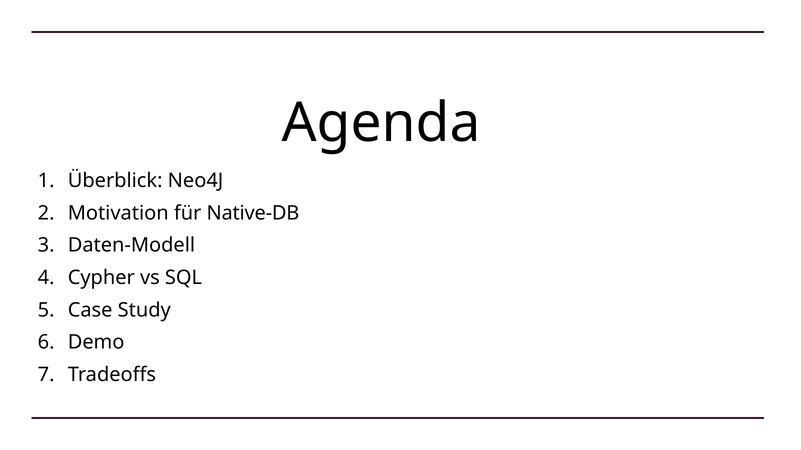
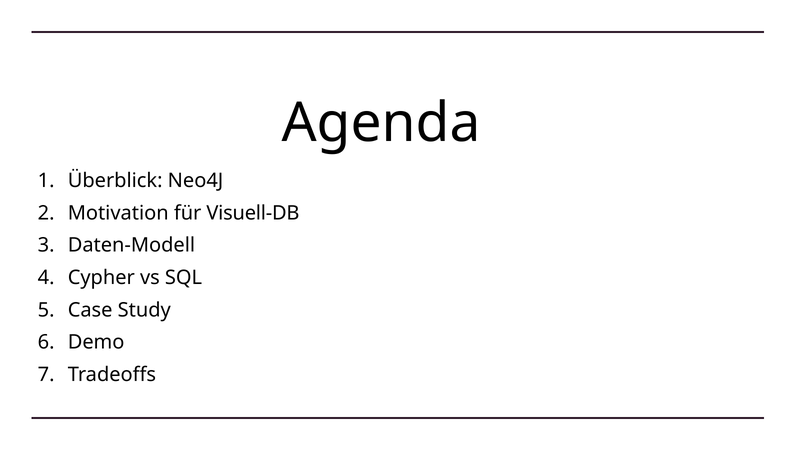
Native-DB: Native-DB -> Visuell-DB
